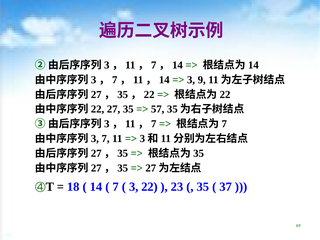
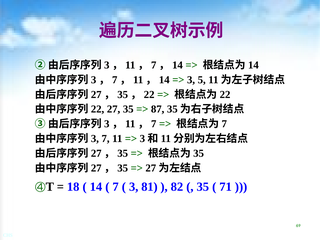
9: 9 -> 5
57: 57 -> 87
22: 22 -> 81
23: 23 -> 82
37: 37 -> 71
